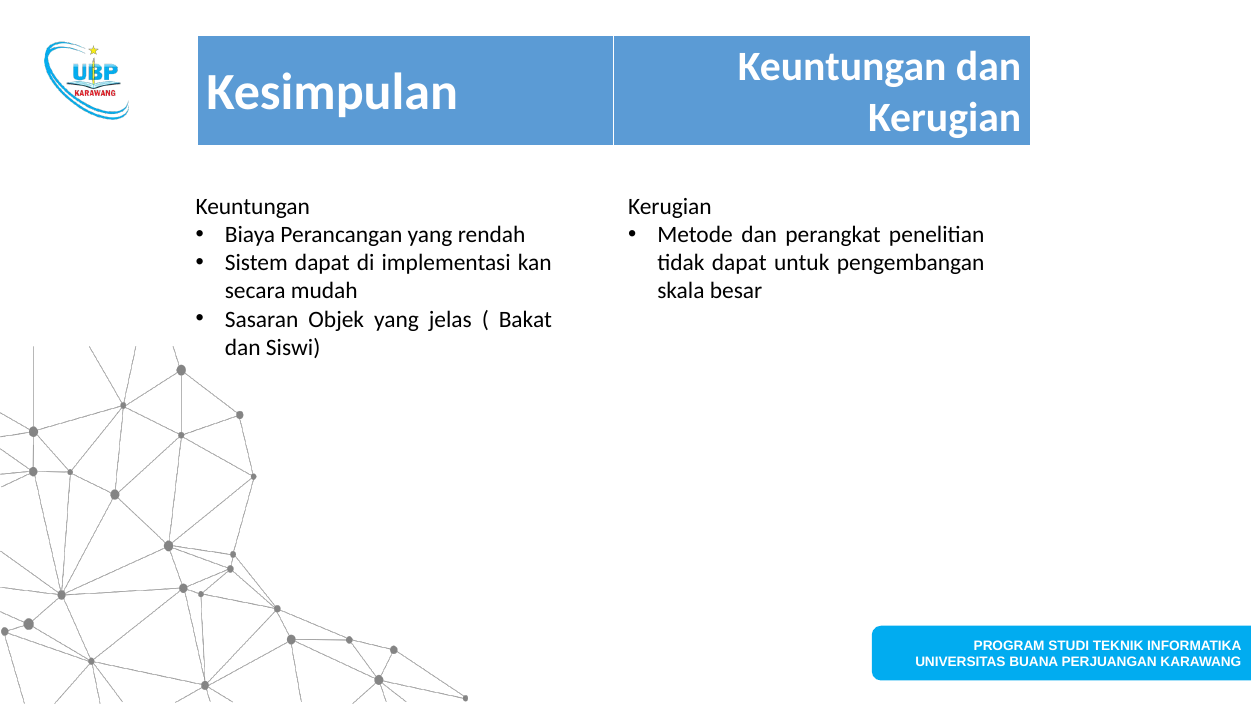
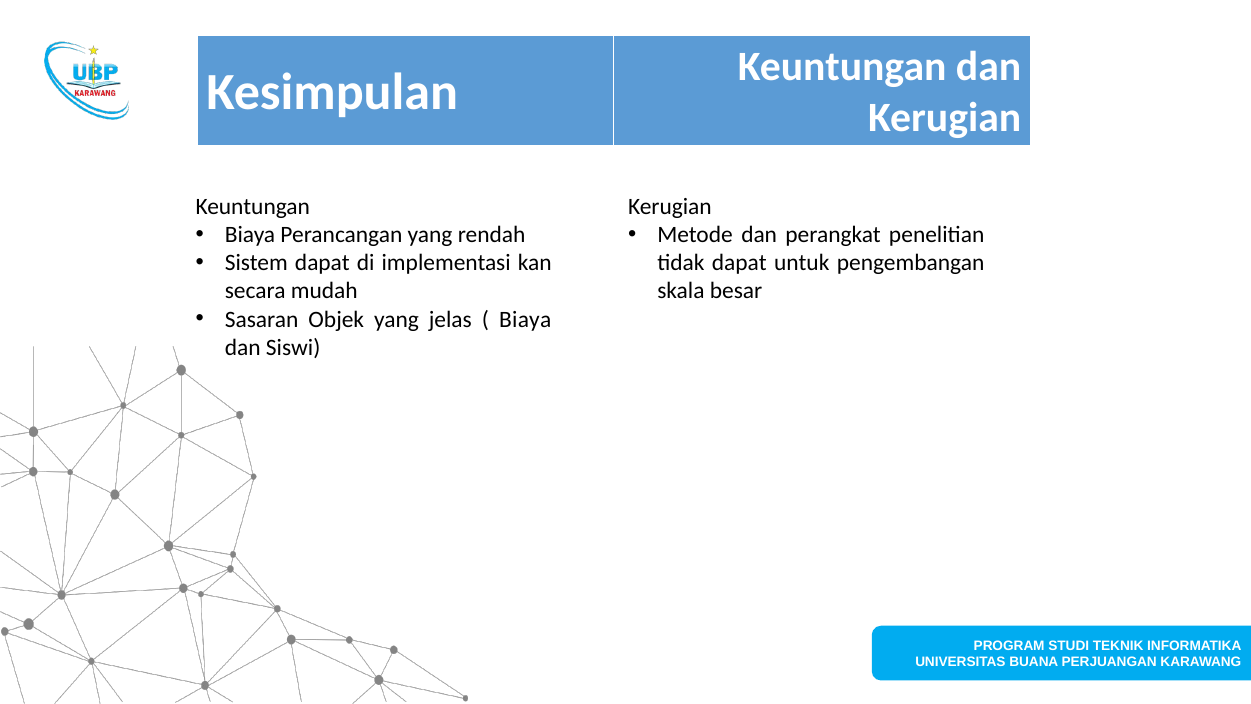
Bakat at (525, 319): Bakat -> Biaya
